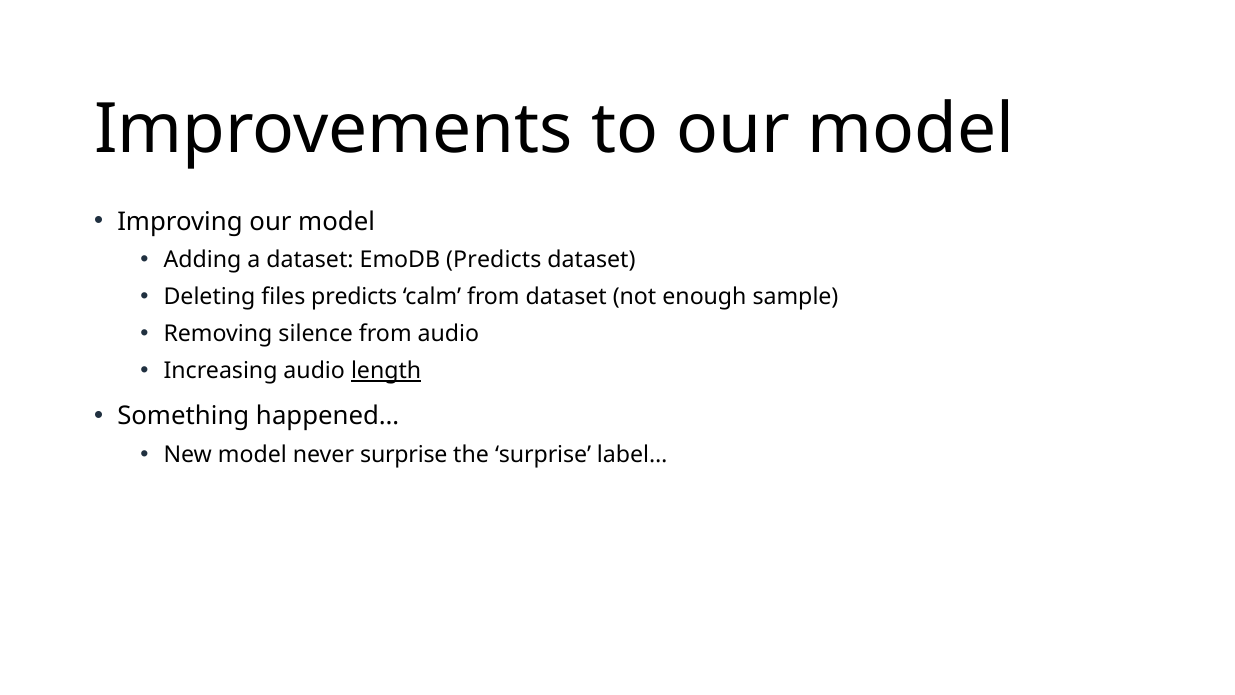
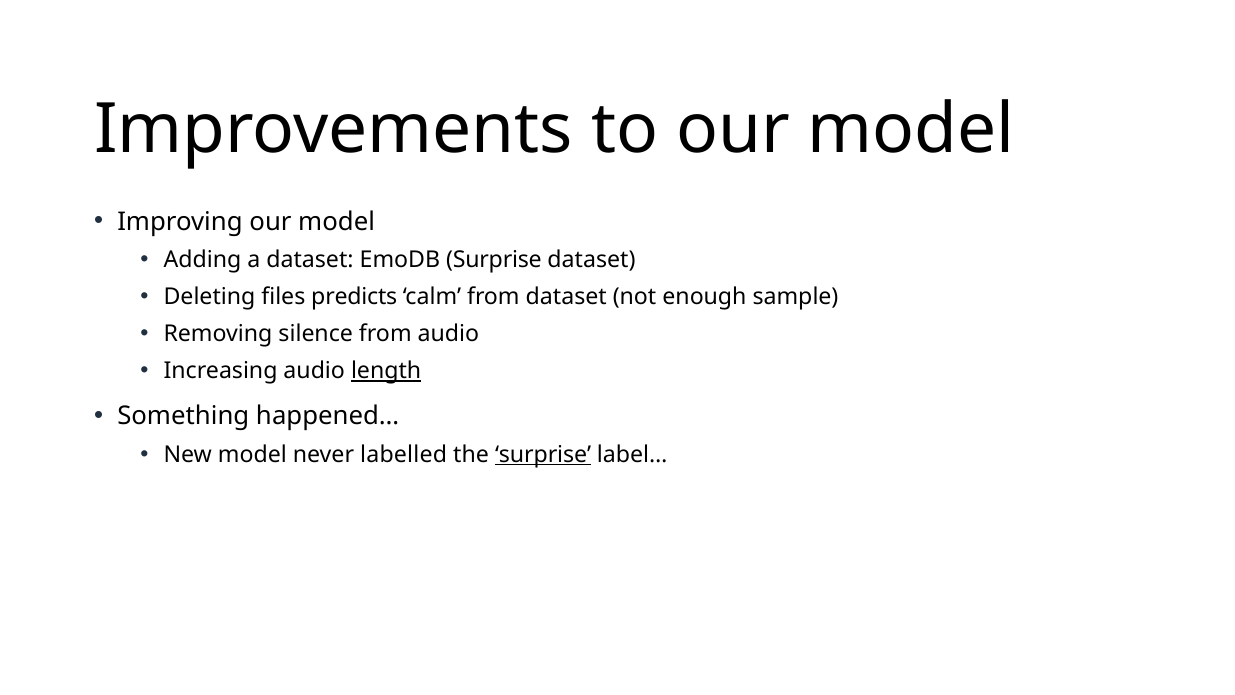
EmoDB Predicts: Predicts -> Surprise
never surprise: surprise -> labelled
surprise at (543, 455) underline: none -> present
